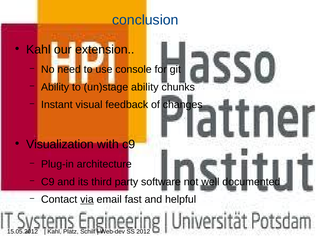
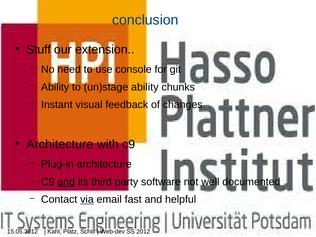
Kahl at (38, 50): Kahl -> Stuff
Visualization at (60, 144): Visualization -> Architecture
and at (66, 182) underline: none -> present
